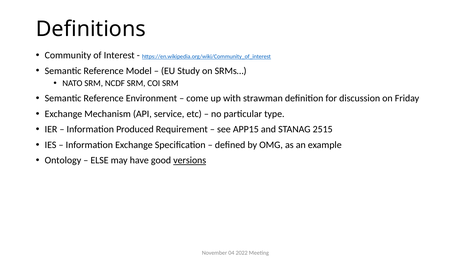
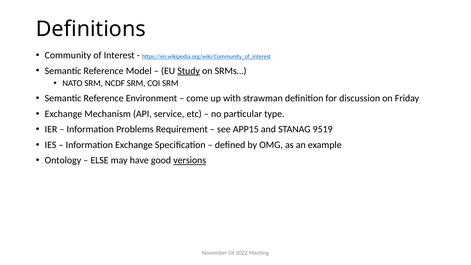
Study underline: none -> present
Produced: Produced -> Problems
2515: 2515 -> 9519
